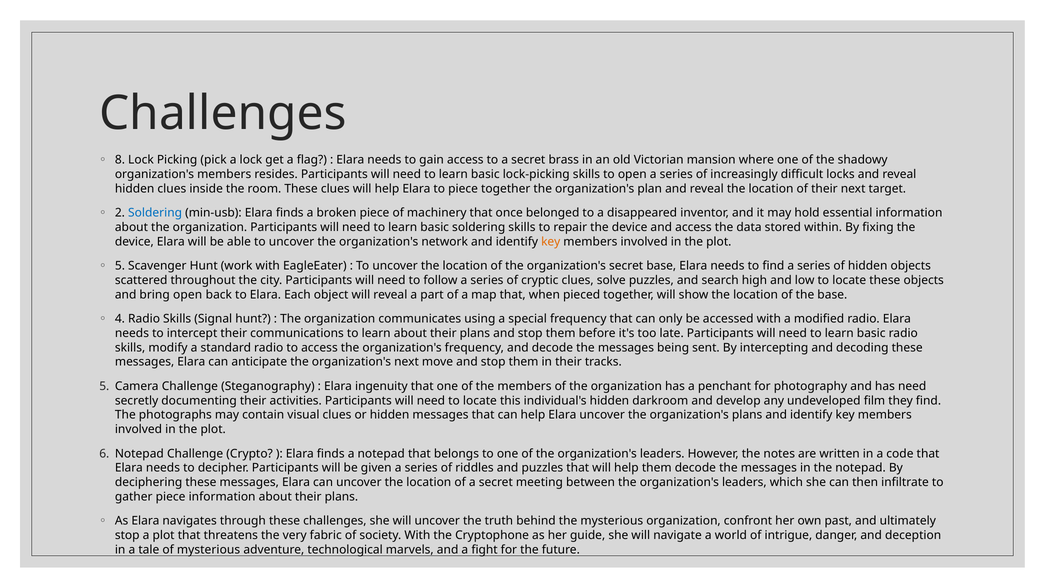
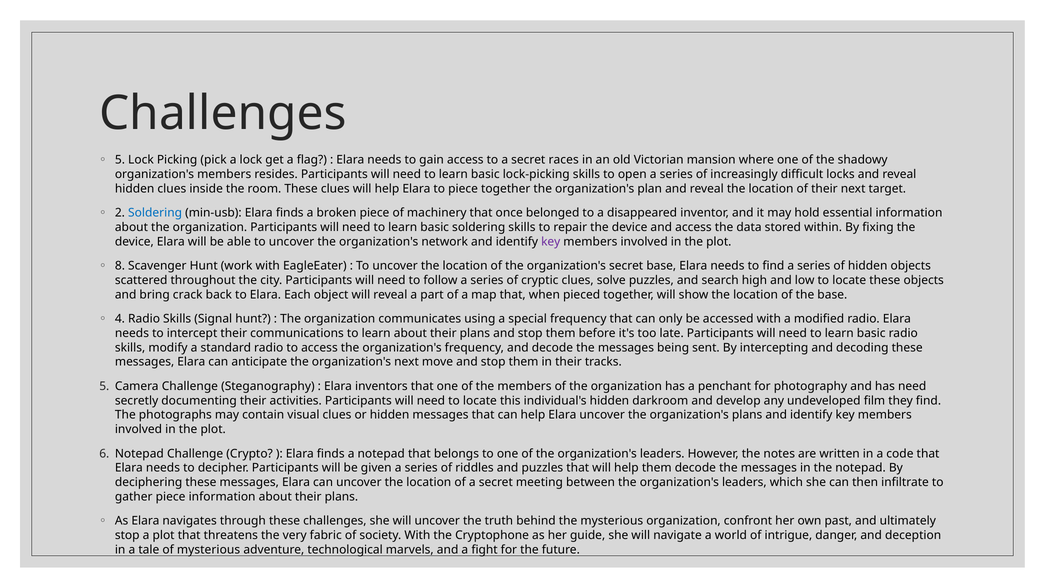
8 at (120, 160): 8 -> 5
brass: brass -> races
key at (551, 242) colour: orange -> purple
5 at (120, 266): 5 -> 8
bring open: open -> crack
ingenuity: ingenuity -> inventors
